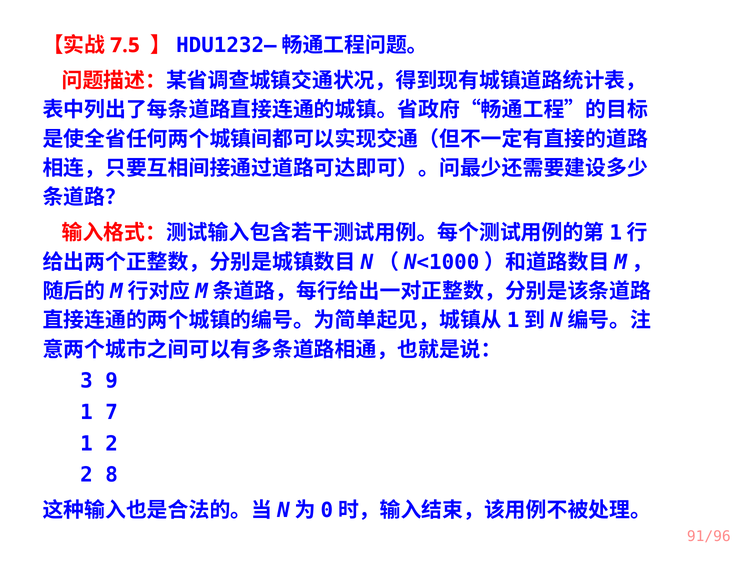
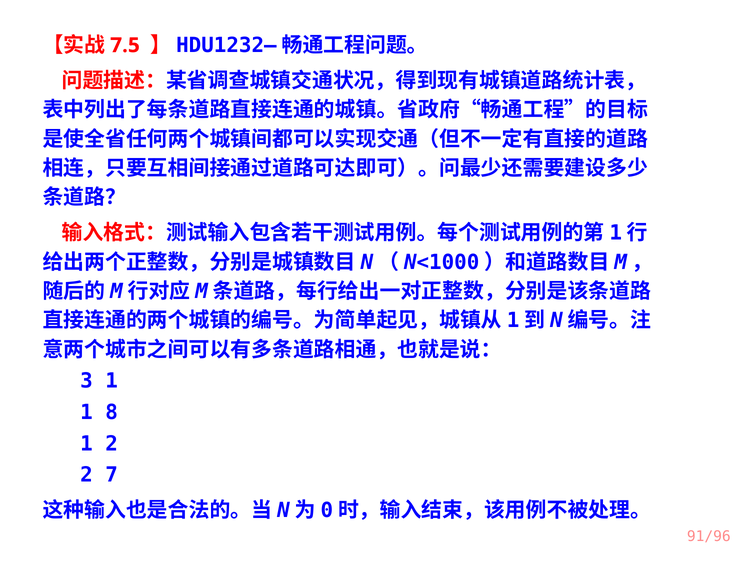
3 9: 9 -> 1
7: 7 -> 8
8: 8 -> 7
